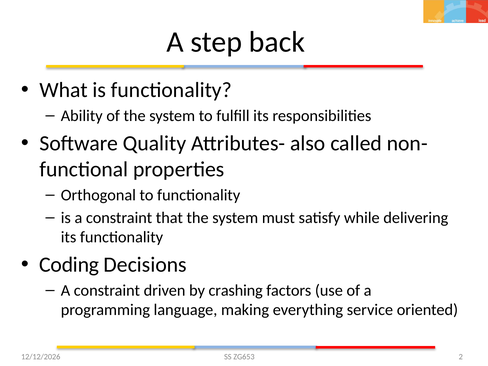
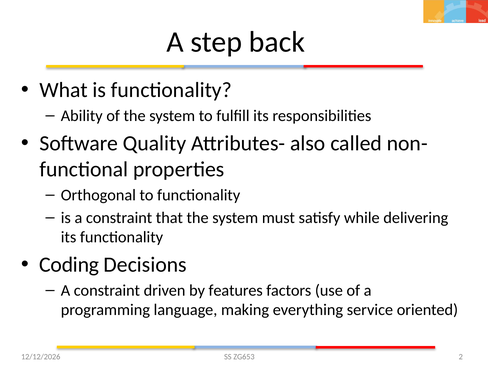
crashing: crashing -> features
